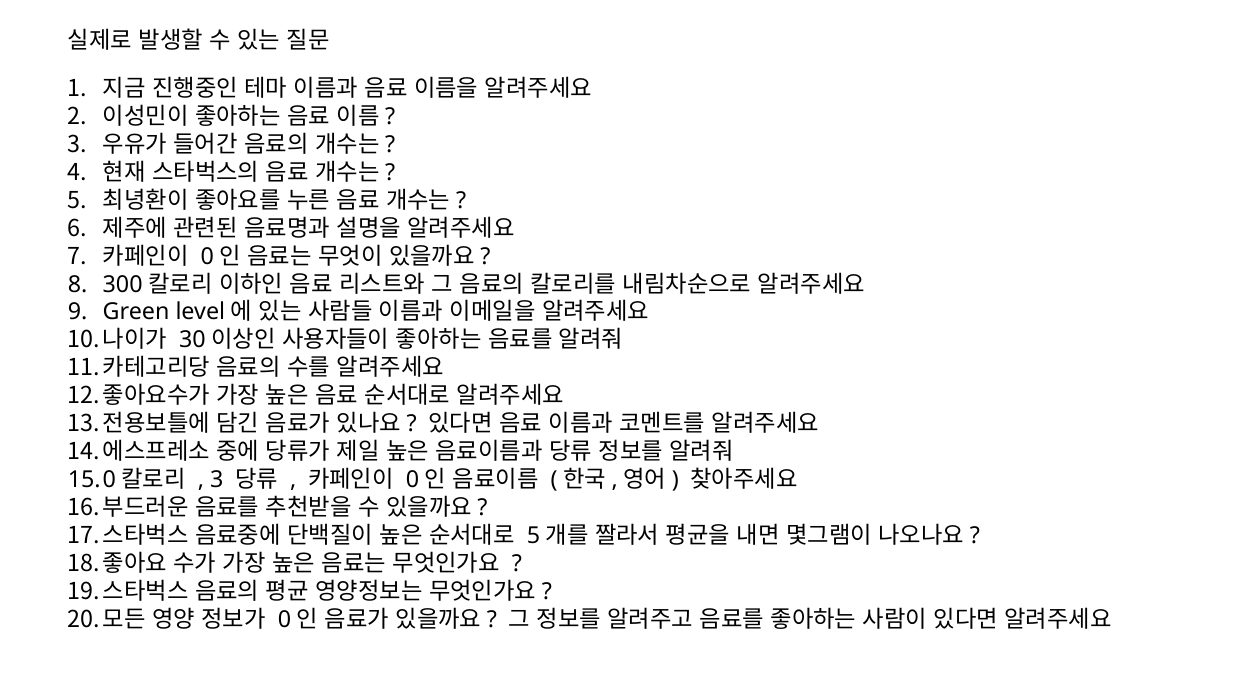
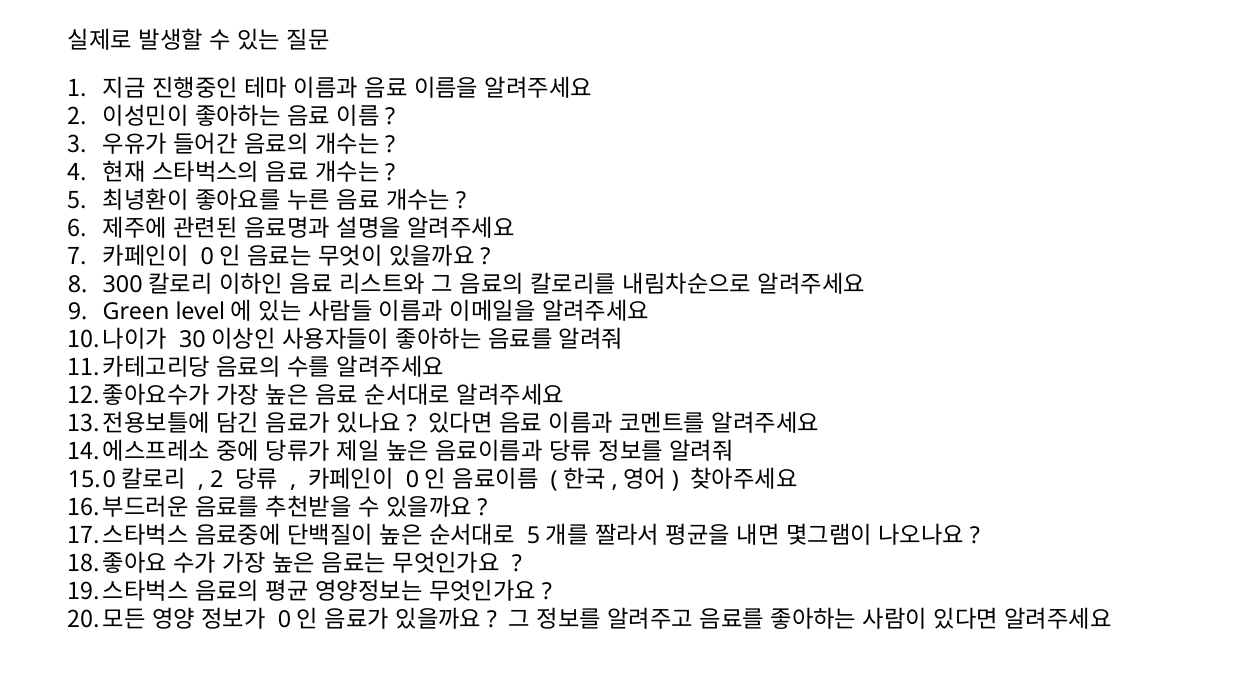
3 at (217, 480): 3 -> 2
